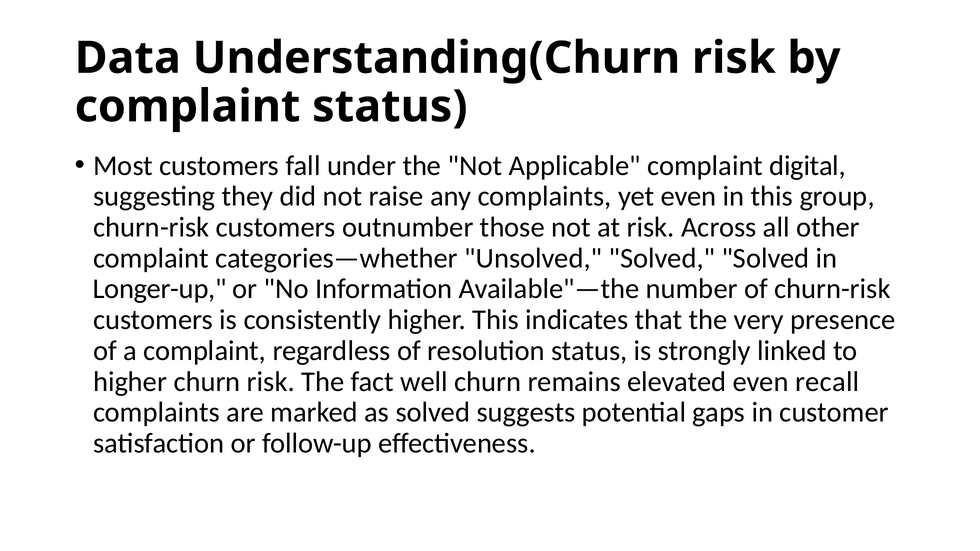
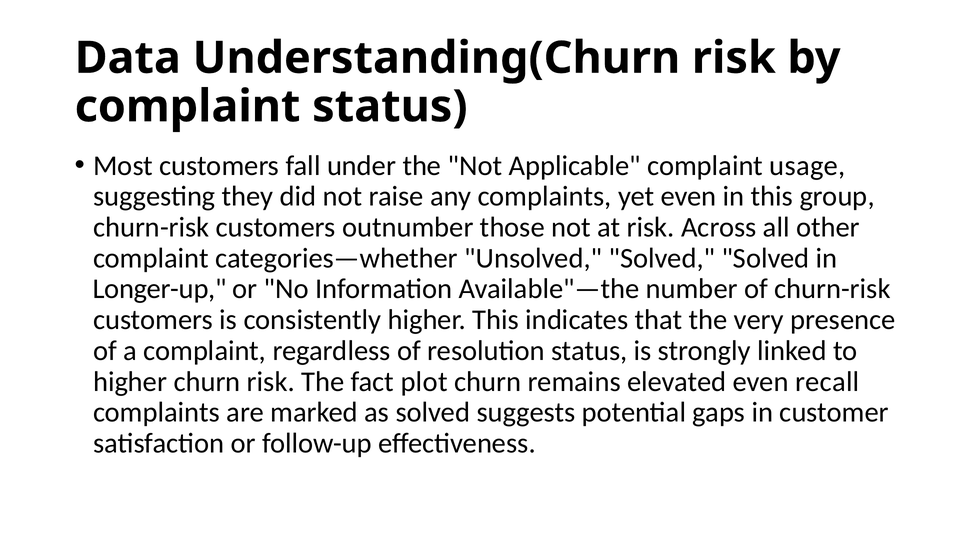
digital: digital -> usage
well: well -> plot
